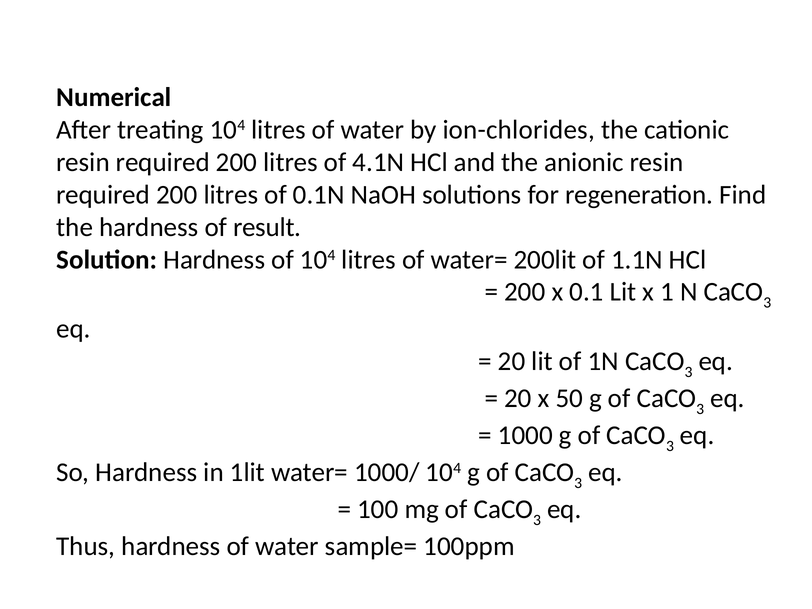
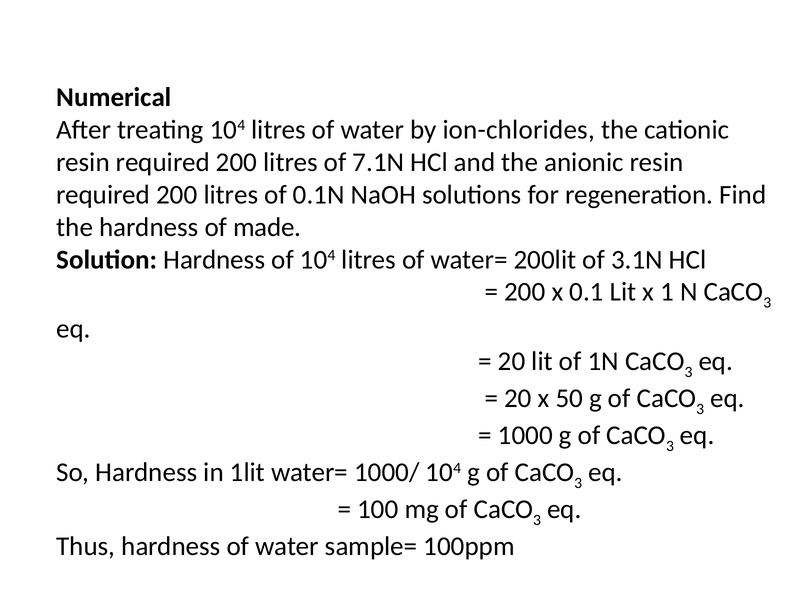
4.1N: 4.1N -> 7.1N
result: result -> made
1.1N: 1.1N -> 3.1N
